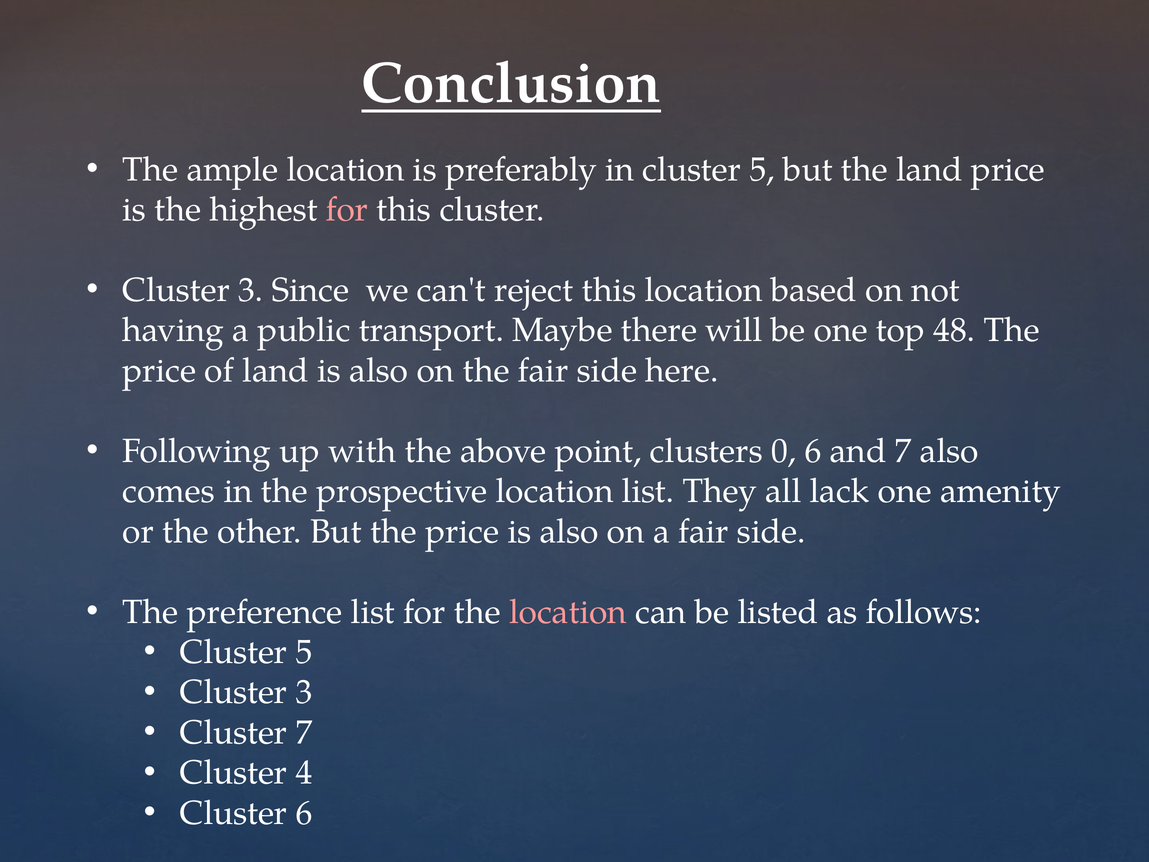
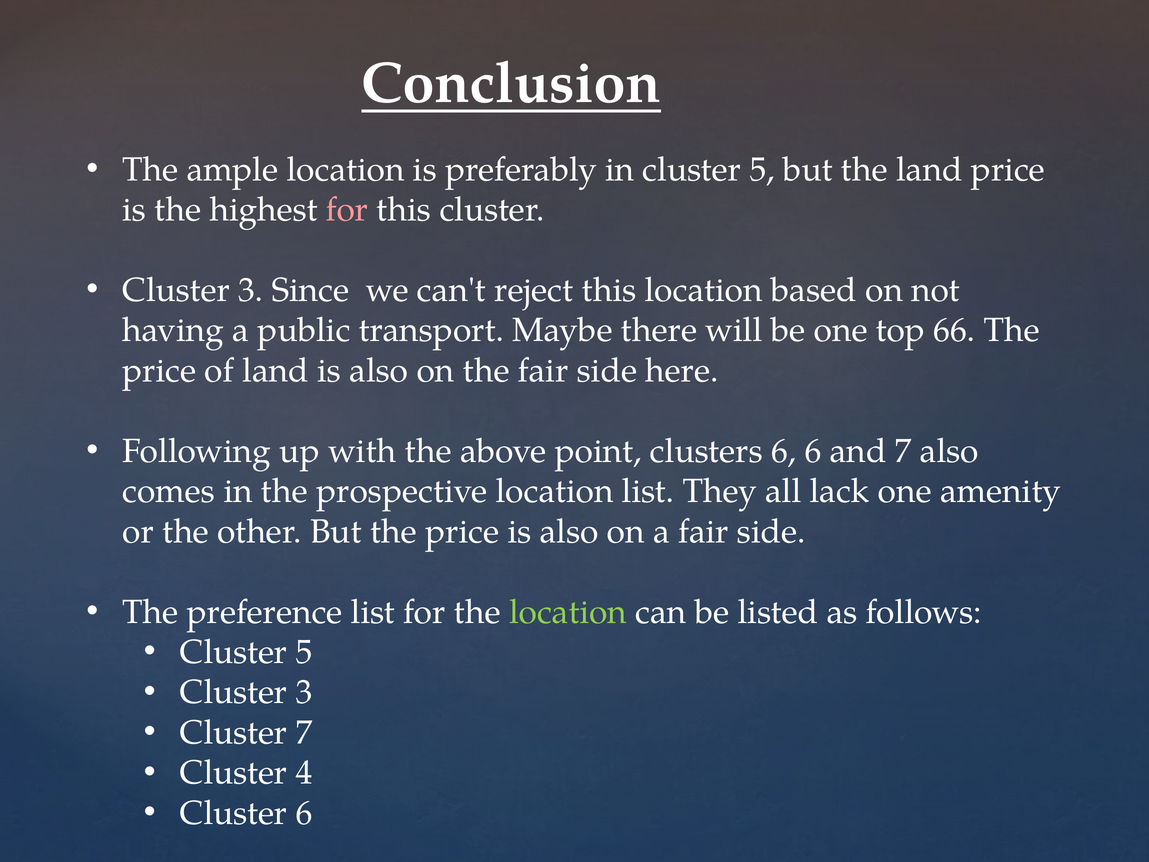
48: 48 -> 66
clusters 0: 0 -> 6
location at (568, 612) colour: pink -> light green
